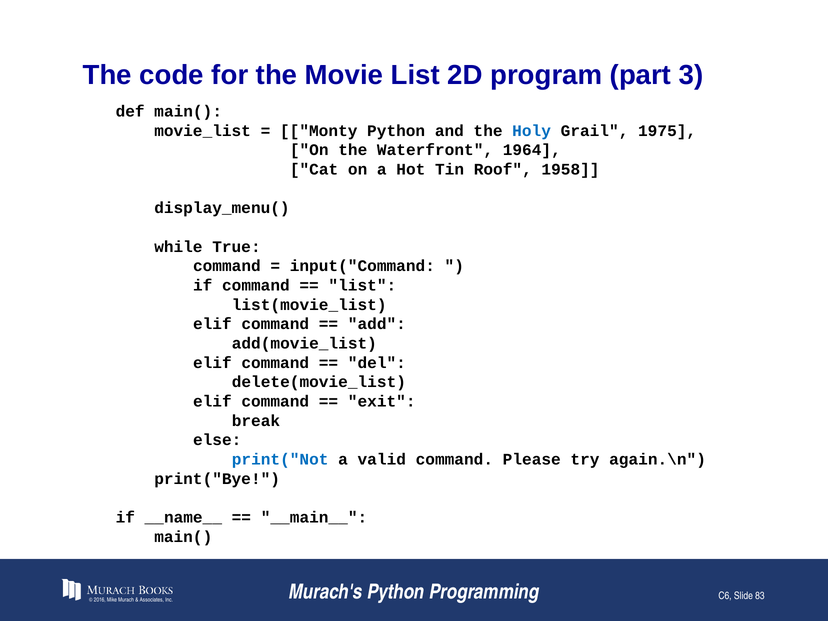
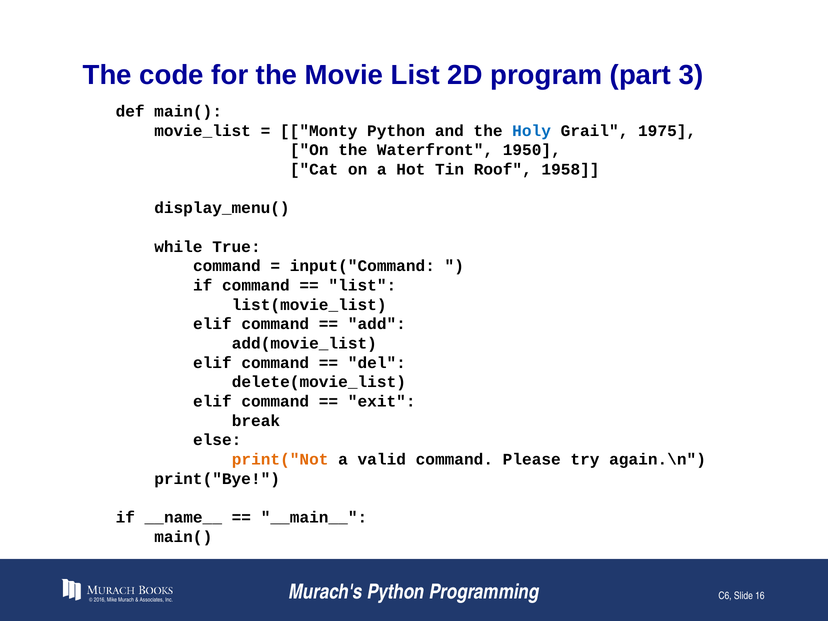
1964: 1964 -> 1950
print("Not colour: blue -> orange
83: 83 -> 16
